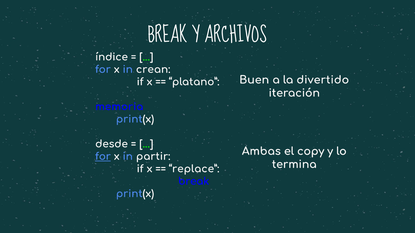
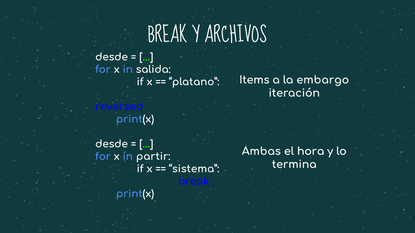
índice at (112, 57): índice -> desde
crean: crean -> salida
Buen: Buen -> Items
divertido: divertido -> embargo
memoria: memoria -> reversed
copy: copy -> hora
for at (103, 157) underline: present -> none
replace: replace -> sistema
